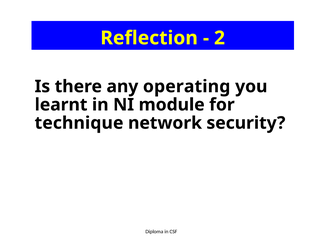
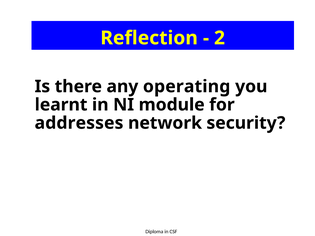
technique: technique -> addresses
